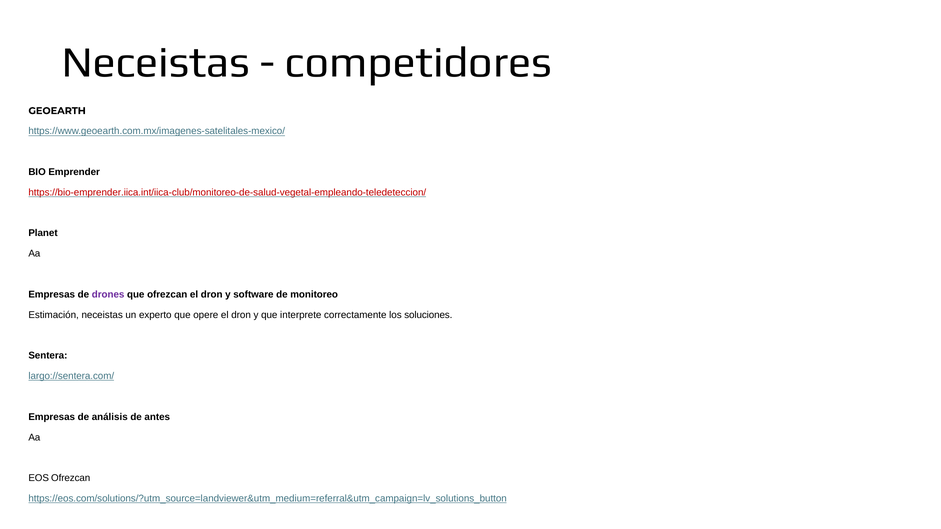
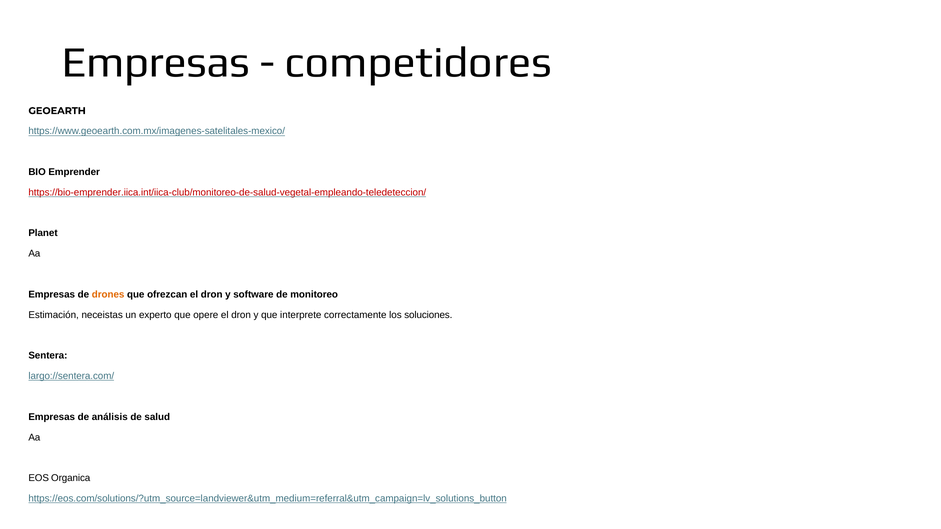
Neceistas at (156, 63): Neceistas -> Empresas
drones colour: purple -> orange
antes: antes -> salud
EOS Ofrezcan: Ofrezcan -> Organica
